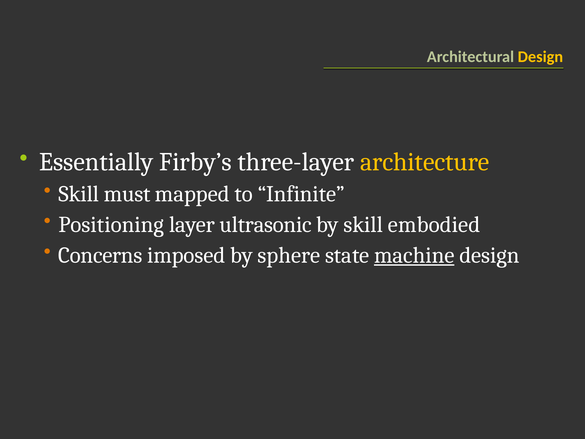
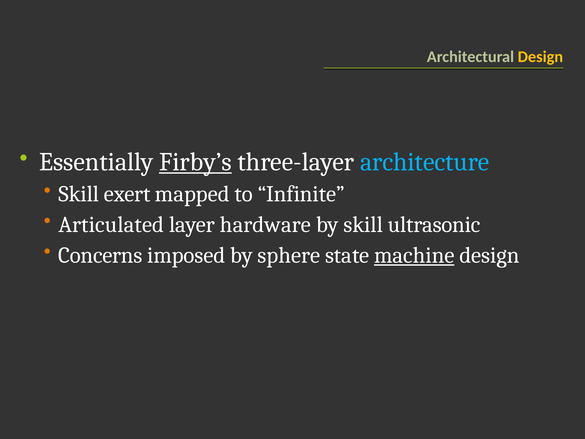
Firby’s underline: none -> present
architecture colour: yellow -> light blue
must: must -> exert
Positioning: Positioning -> Articulated
ultrasonic: ultrasonic -> hardware
embodied: embodied -> ultrasonic
